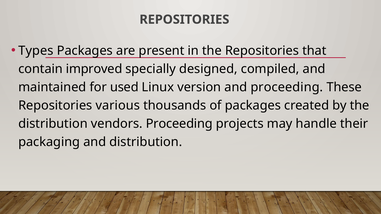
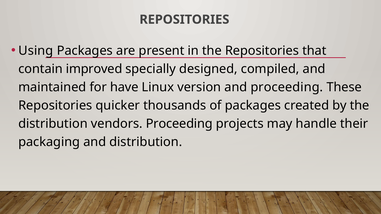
Types: Types -> Using
used: used -> have
various: various -> quicker
